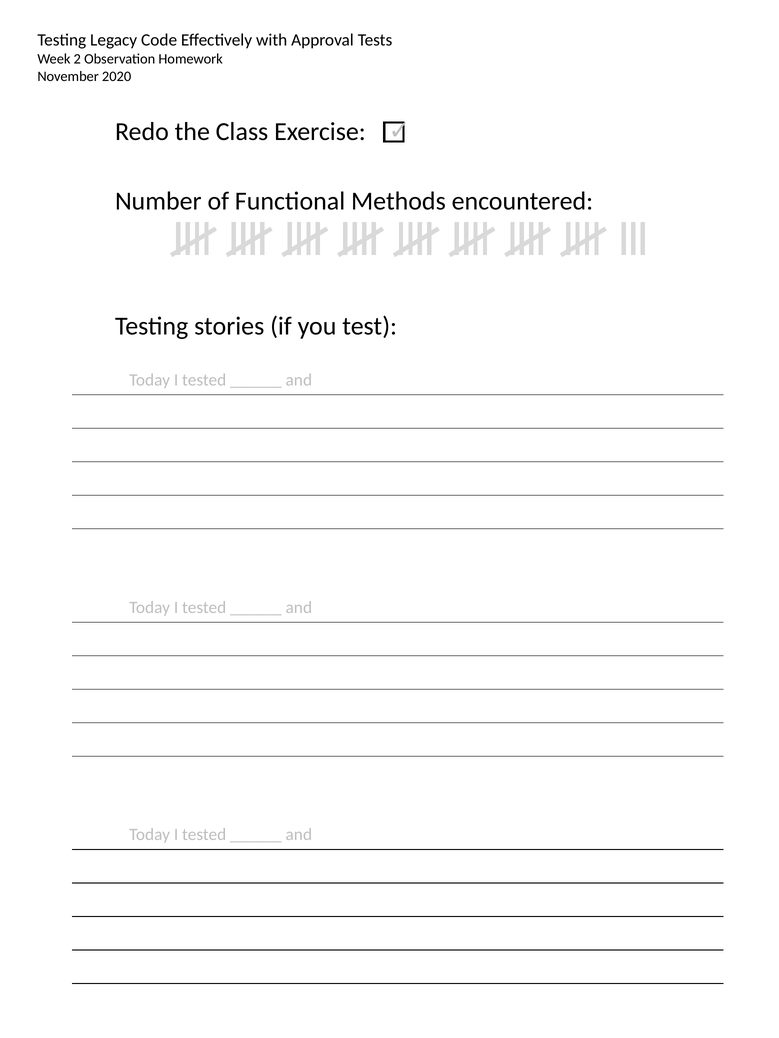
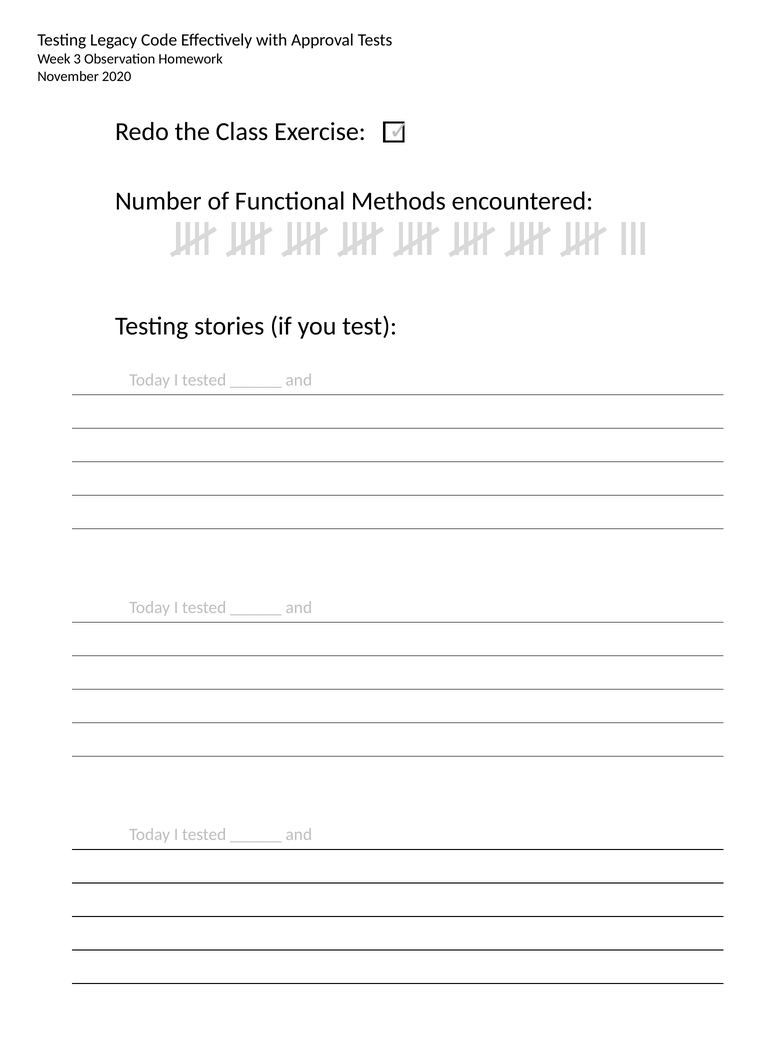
2: 2 -> 3
